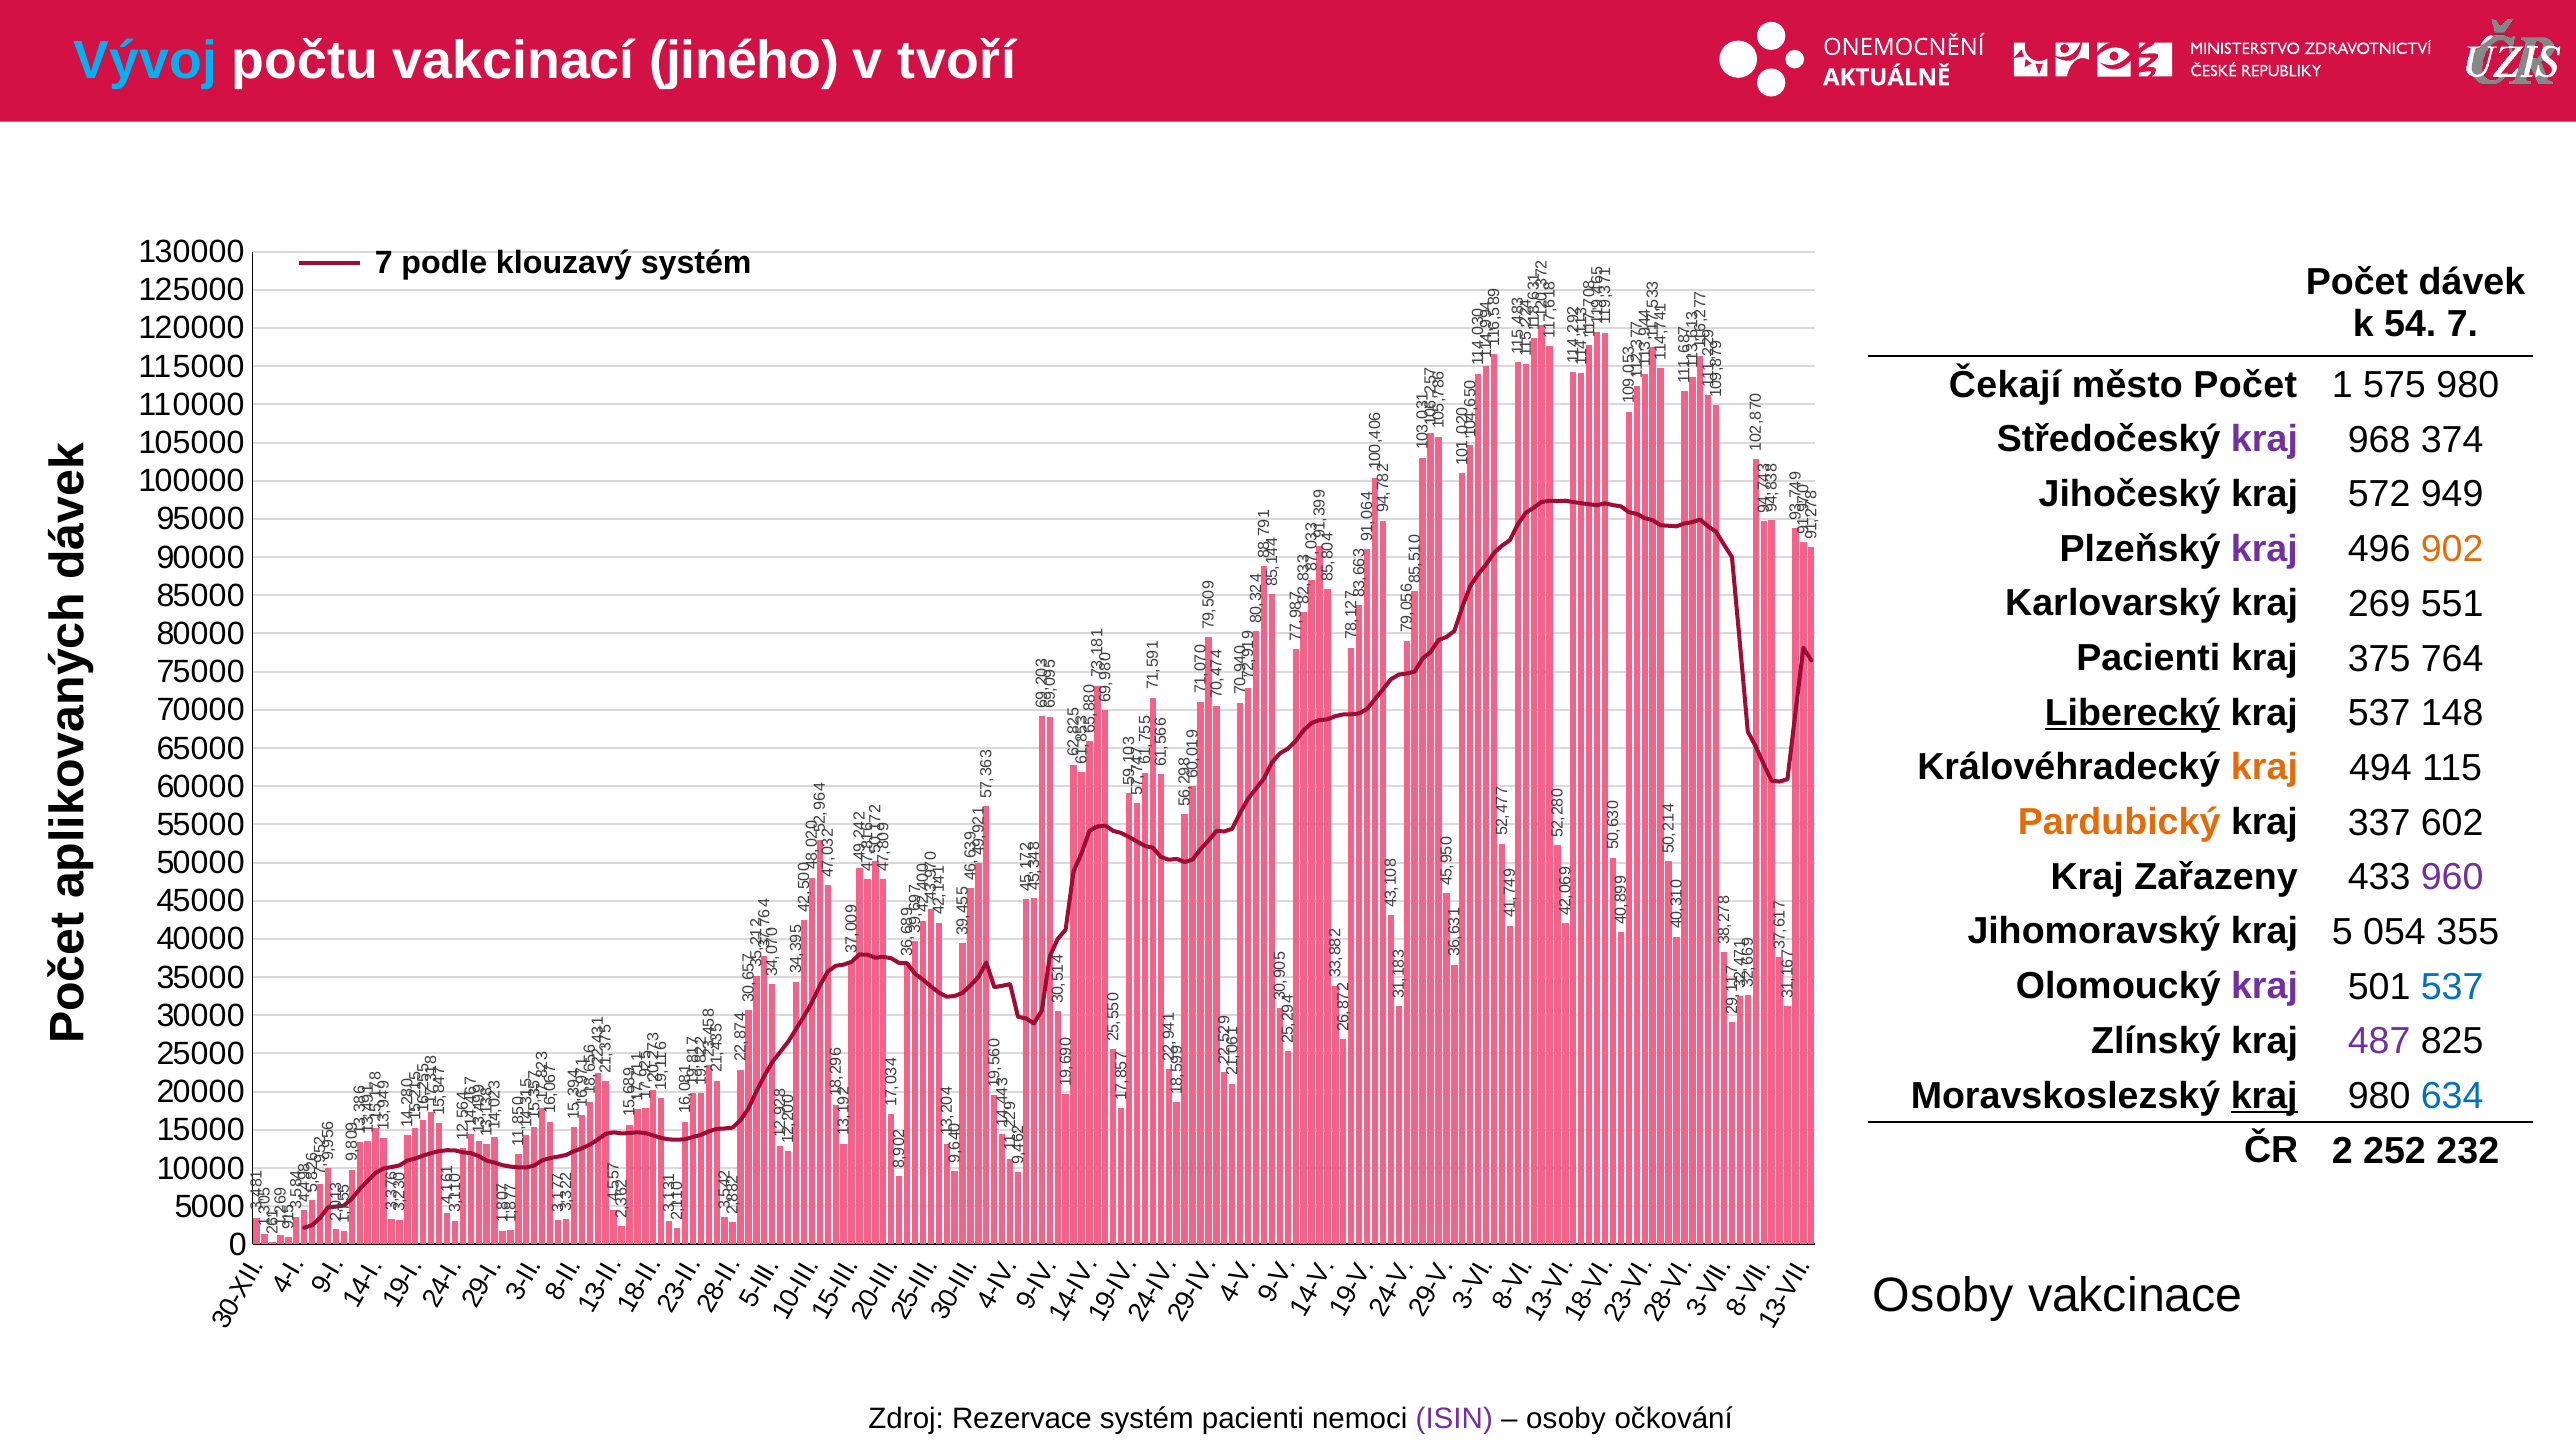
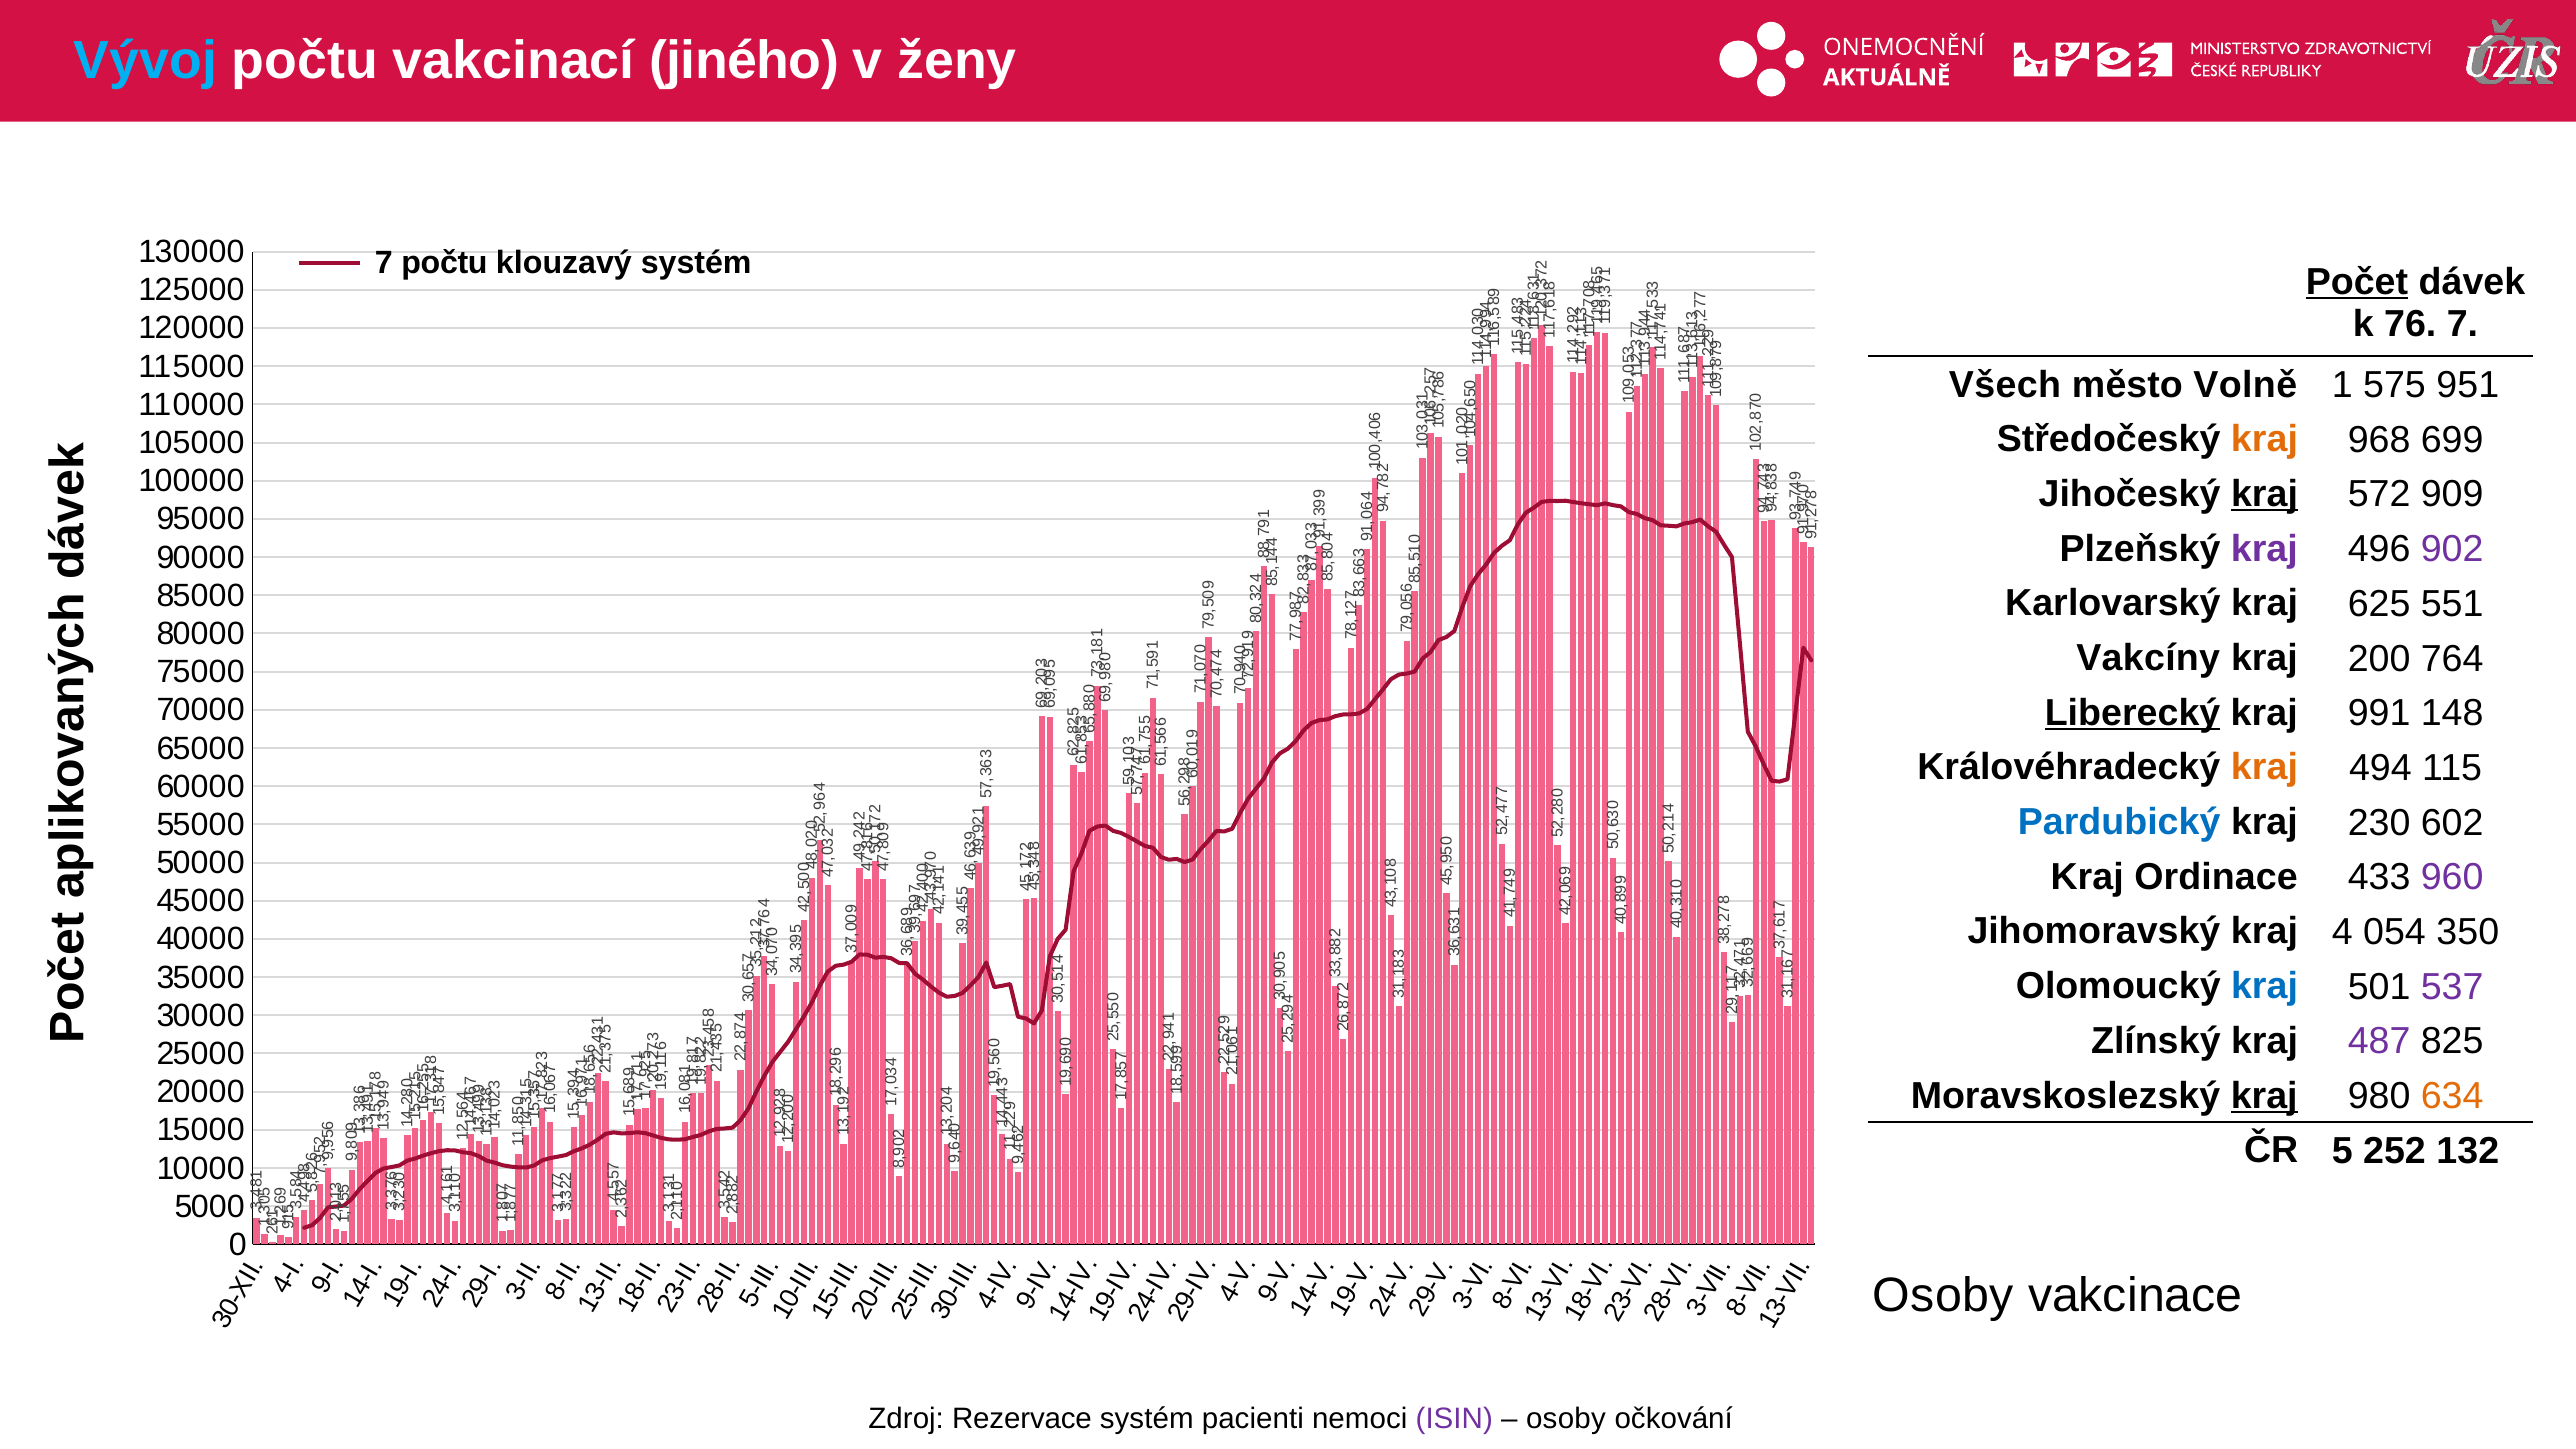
tvoří: tvoří -> ženy
7 podle: podle -> počtu
Počet at (2357, 282) underline: none -> present
54: 54 -> 76
Čekají: Čekají -> Všech
město Počet: Počet -> Volně
575 980: 980 -> 951
kraj at (2264, 439) colour: purple -> orange
374: 374 -> 699
kraj at (2265, 494) underline: none -> present
949: 949 -> 909
902 colour: orange -> purple
269: 269 -> 625
Pacienti at (2148, 658): Pacienti -> Vakcíny
375: 375 -> 200
kraj 537: 537 -> 991
Pardubický colour: orange -> blue
337: 337 -> 230
Zařazeny: Zařazeny -> Ordinace
kraj 5: 5 -> 4
355: 355 -> 350
kraj at (2265, 986) colour: purple -> blue
537 at (2452, 987) colour: blue -> purple
634 colour: blue -> orange
ČR 2: 2 -> 5
232: 232 -> 132
